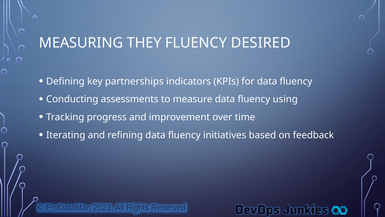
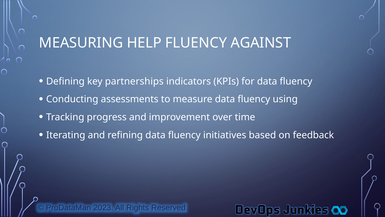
THEY: THEY -> HELP
DESIRED: DESIRED -> AGAINST
